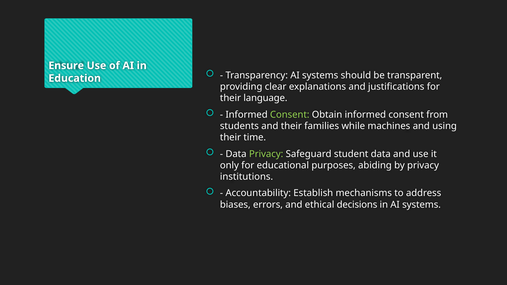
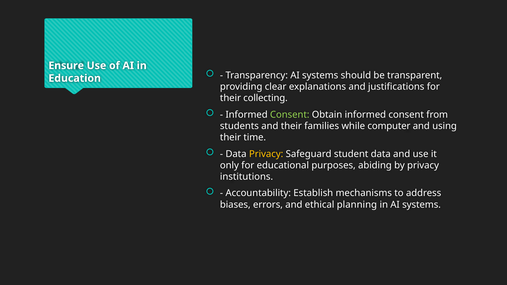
language: language -> collecting
machines: machines -> computer
Privacy at (266, 154) colour: light green -> yellow
decisions: decisions -> planning
